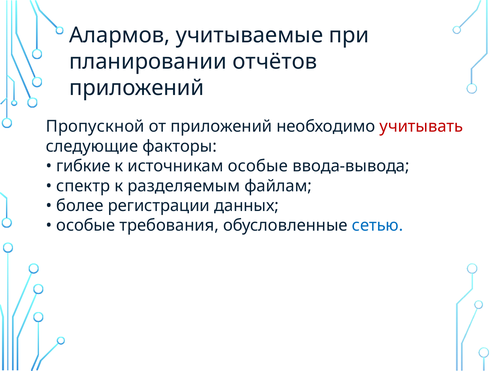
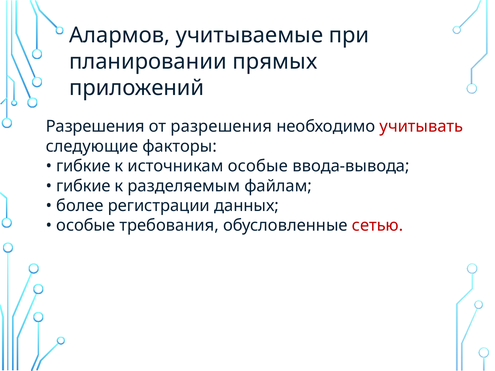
отчётов: отчётов -> прямых
Пропускной at (95, 127): Пропускной -> Разрешения
от приложений: приложений -> разрешения
спектр at (83, 186): спектр -> гибкие
сетью colour: blue -> red
